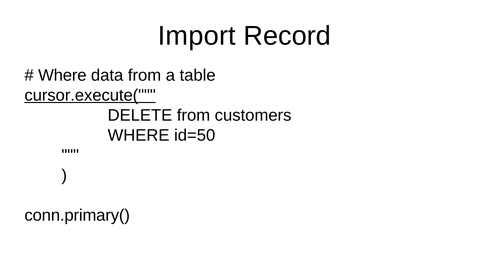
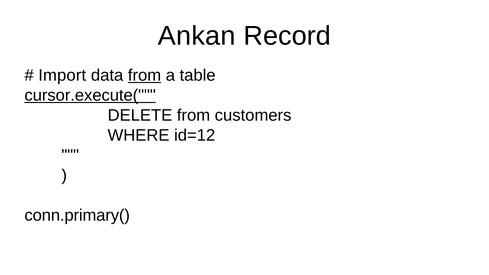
Import: Import -> Ankan
Where at (62, 75): Where -> Import
from at (145, 75) underline: none -> present
id=50: id=50 -> id=12
